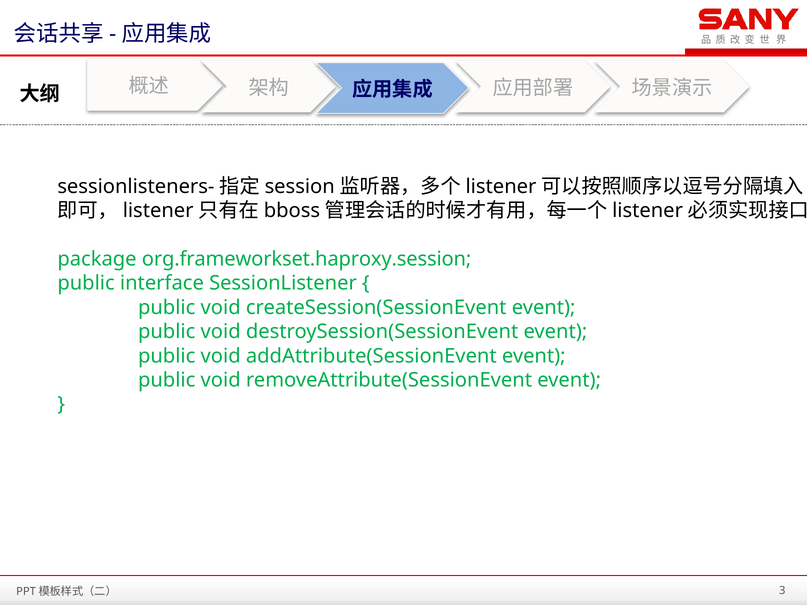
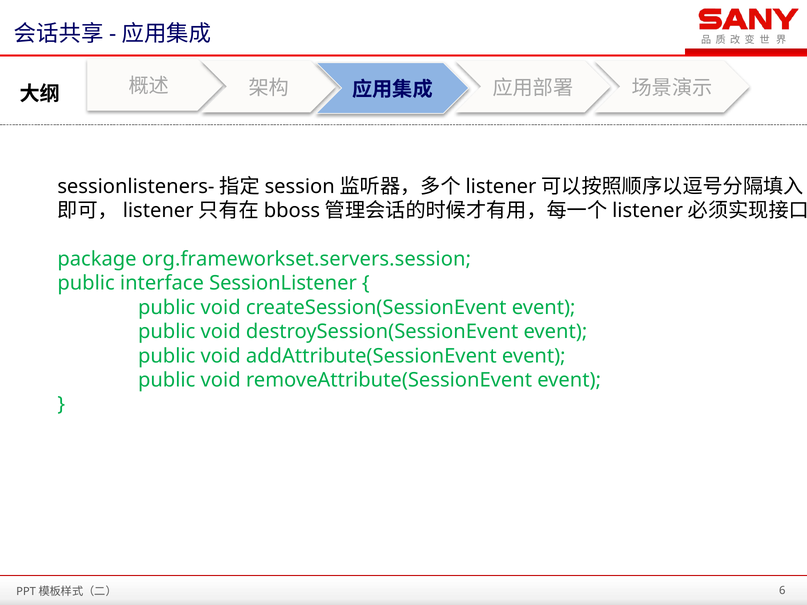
org.frameworkset.haproxy.session: org.frameworkset.haproxy.session -> org.frameworkset.servers.session
3: 3 -> 6
